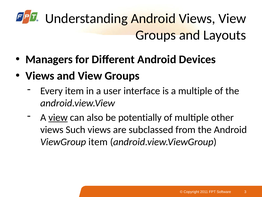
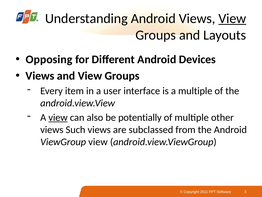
View at (232, 18) underline: none -> present
Managers: Managers -> Opposing
ViewGroup item: item -> view
